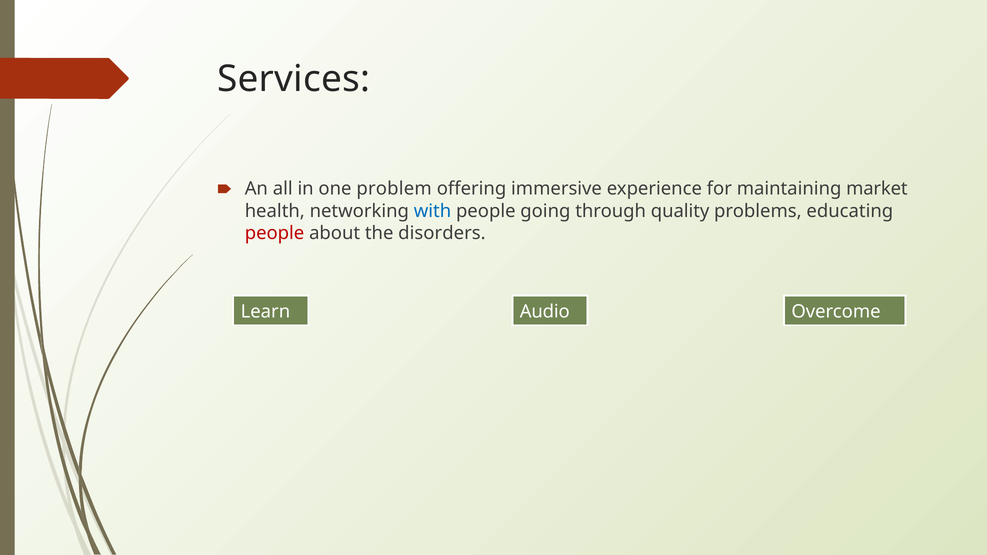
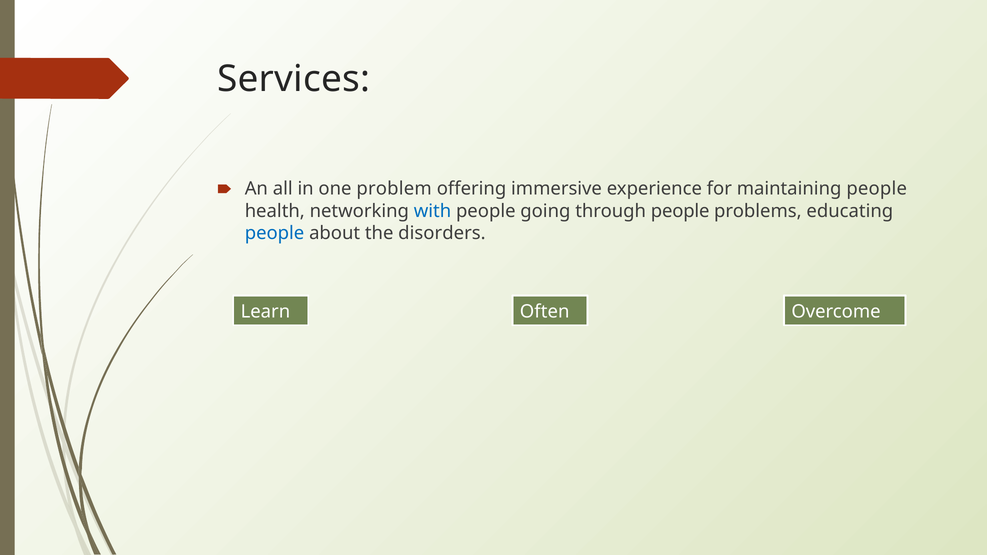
maintaining market: market -> people
through quality: quality -> people
people at (275, 233) colour: red -> blue
Audio: Audio -> Often
